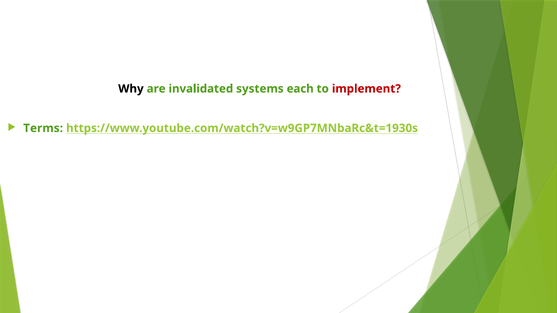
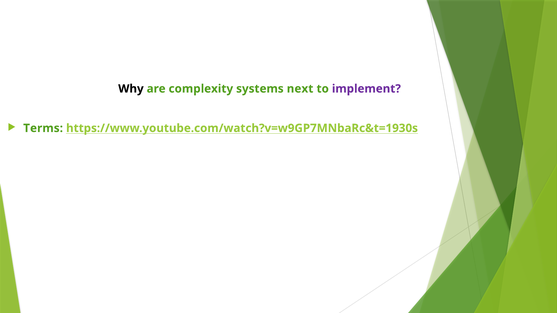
invalidated: invalidated -> complexity
each: each -> next
implement colour: red -> purple
